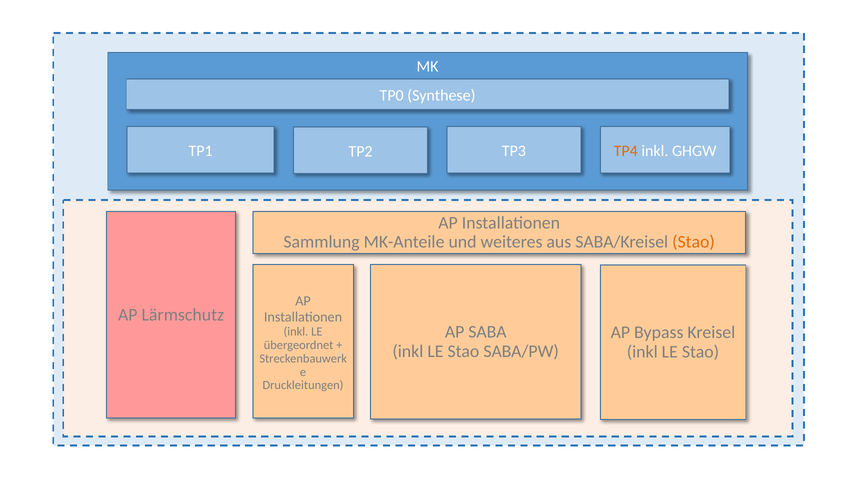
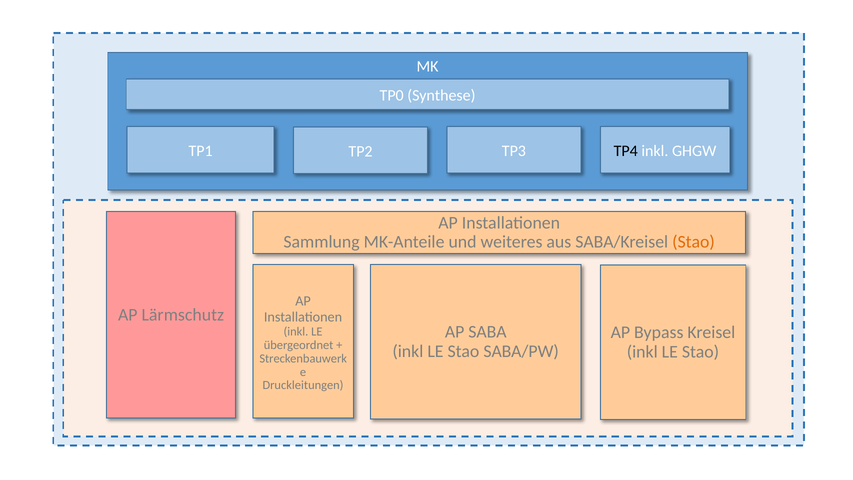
TP4 colour: orange -> black
